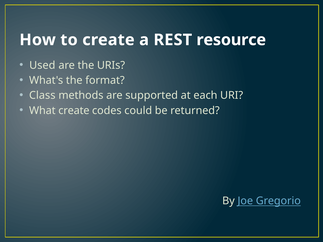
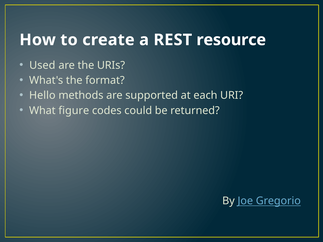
Class: Class -> Hello
What create: create -> figure
